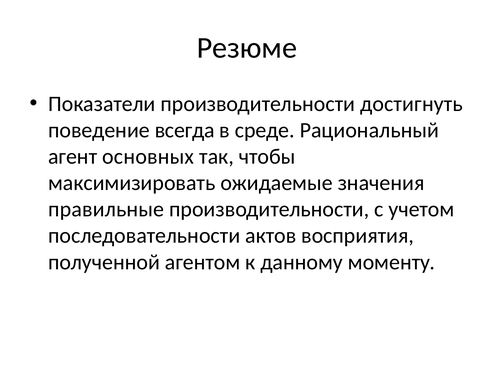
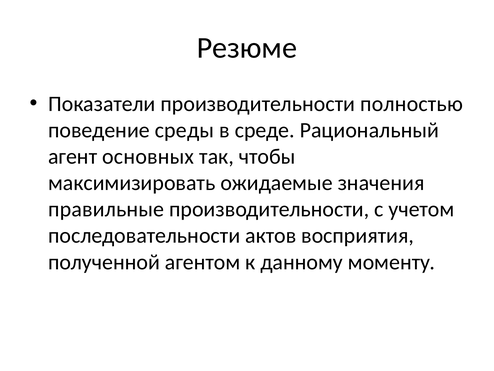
достигнуть: достигнуть -> полностью
всегда: всегда -> среды
